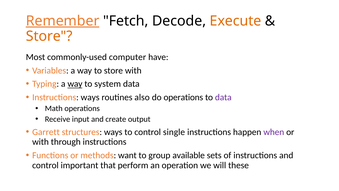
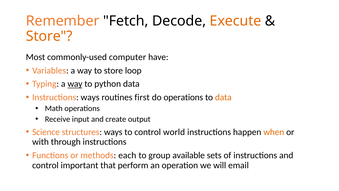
Remember underline: present -> none
store with: with -> loop
system: system -> python
also: also -> first
data at (223, 97) colour: purple -> orange
Garrett: Garrett -> Science
single: single -> world
when colour: purple -> orange
want: want -> each
these: these -> email
